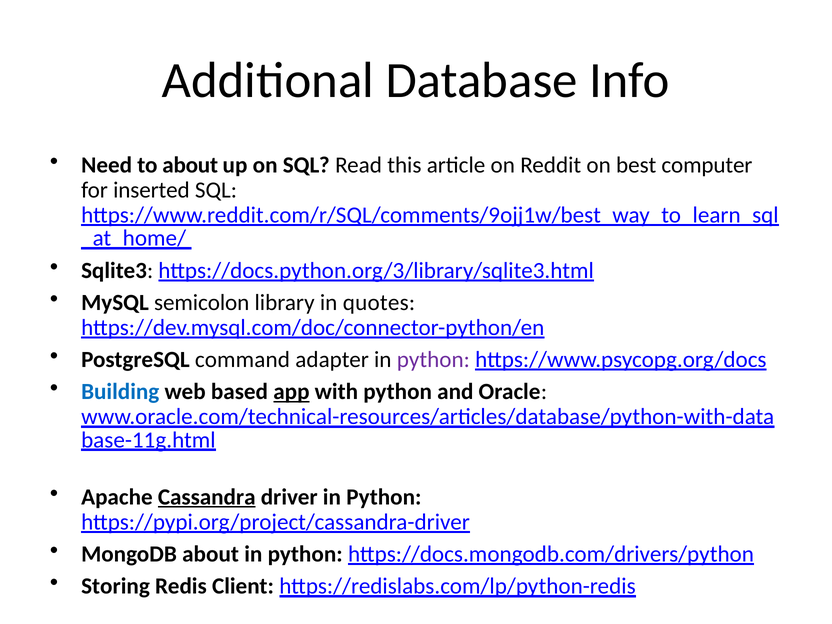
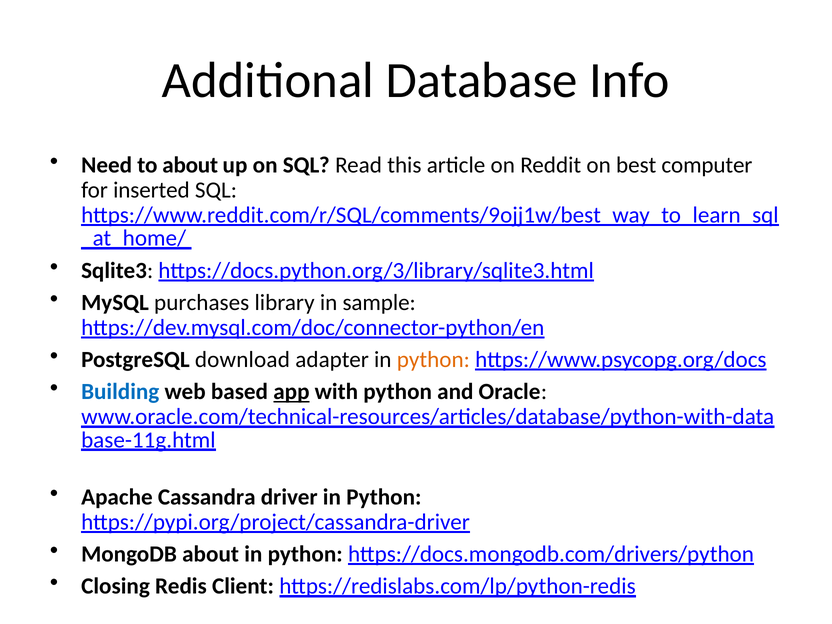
semicolon: semicolon -> purchases
quotes: quotes -> sample
command: command -> download
python at (433, 360) colour: purple -> orange
Cassandra underline: present -> none
Storing: Storing -> Closing
